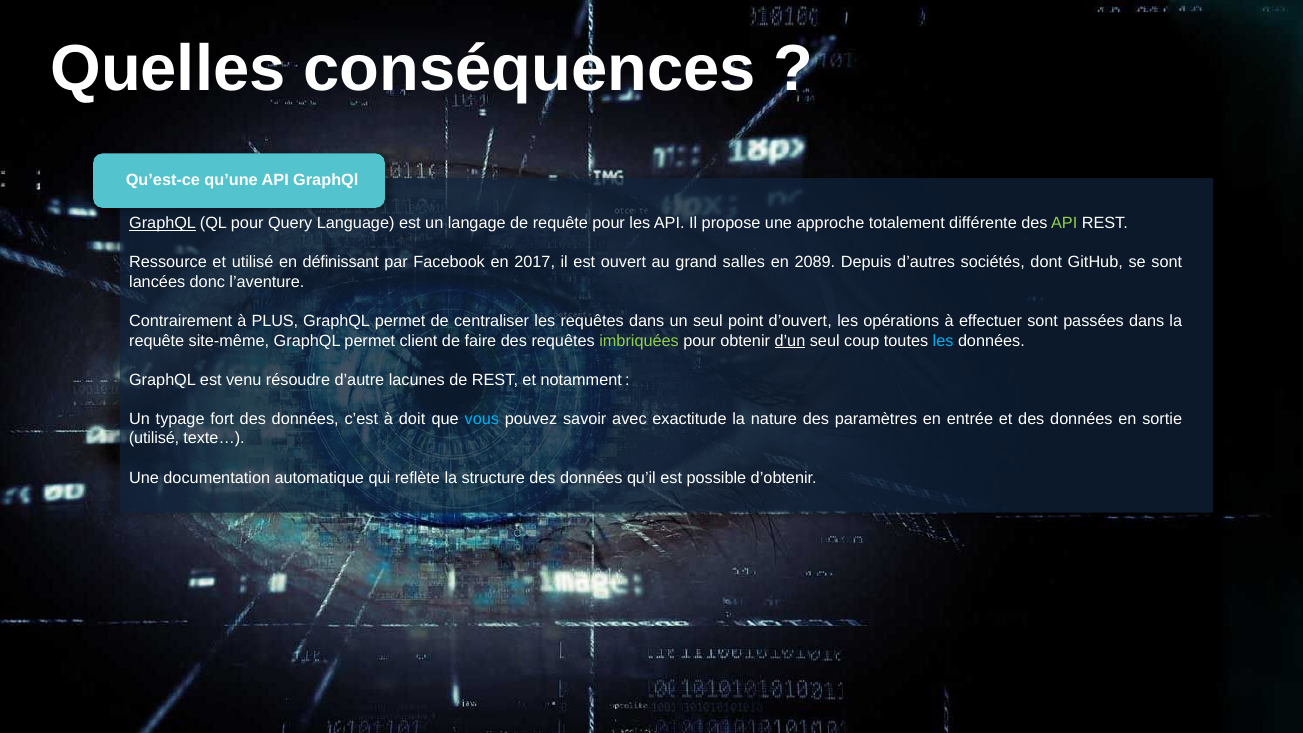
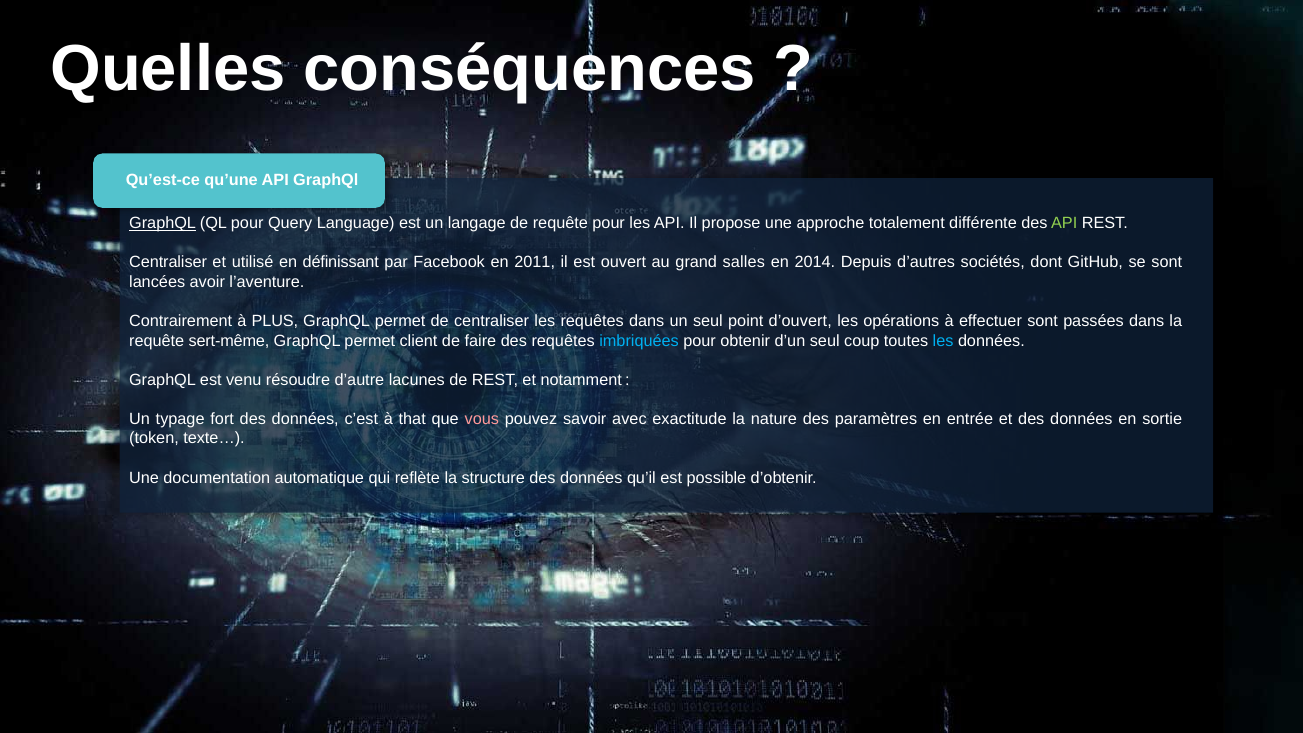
Ressource at (168, 263): Ressource -> Centraliser
2017: 2017 -> 2011
2089: 2089 -> 2014
donc: donc -> avoir
site-même: site-même -> sert-même
imbriquées colour: light green -> light blue
d’un underline: present -> none
doit: doit -> that
vous colour: light blue -> pink
utilisé at (154, 439): utilisé -> token
